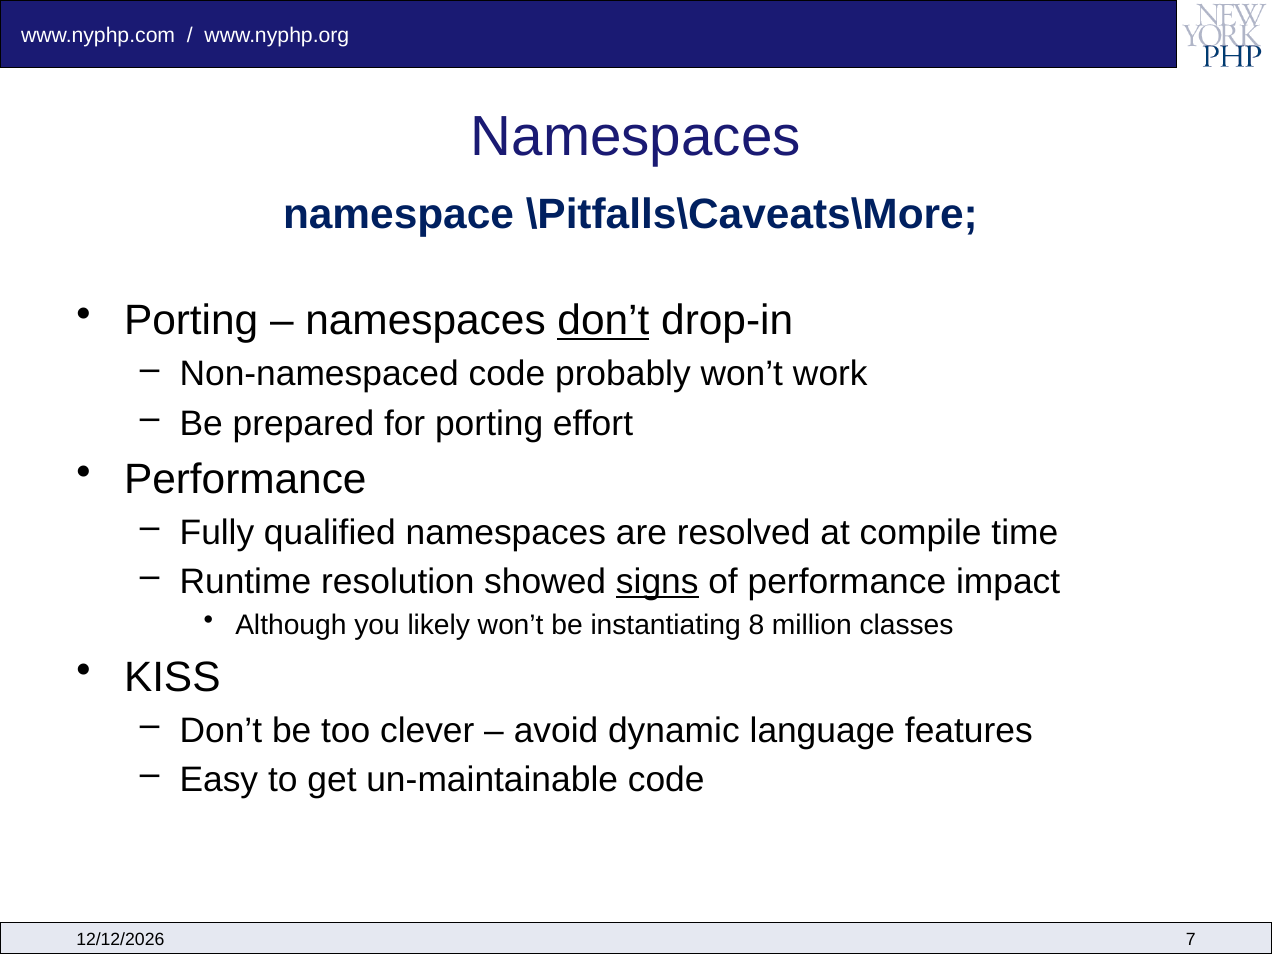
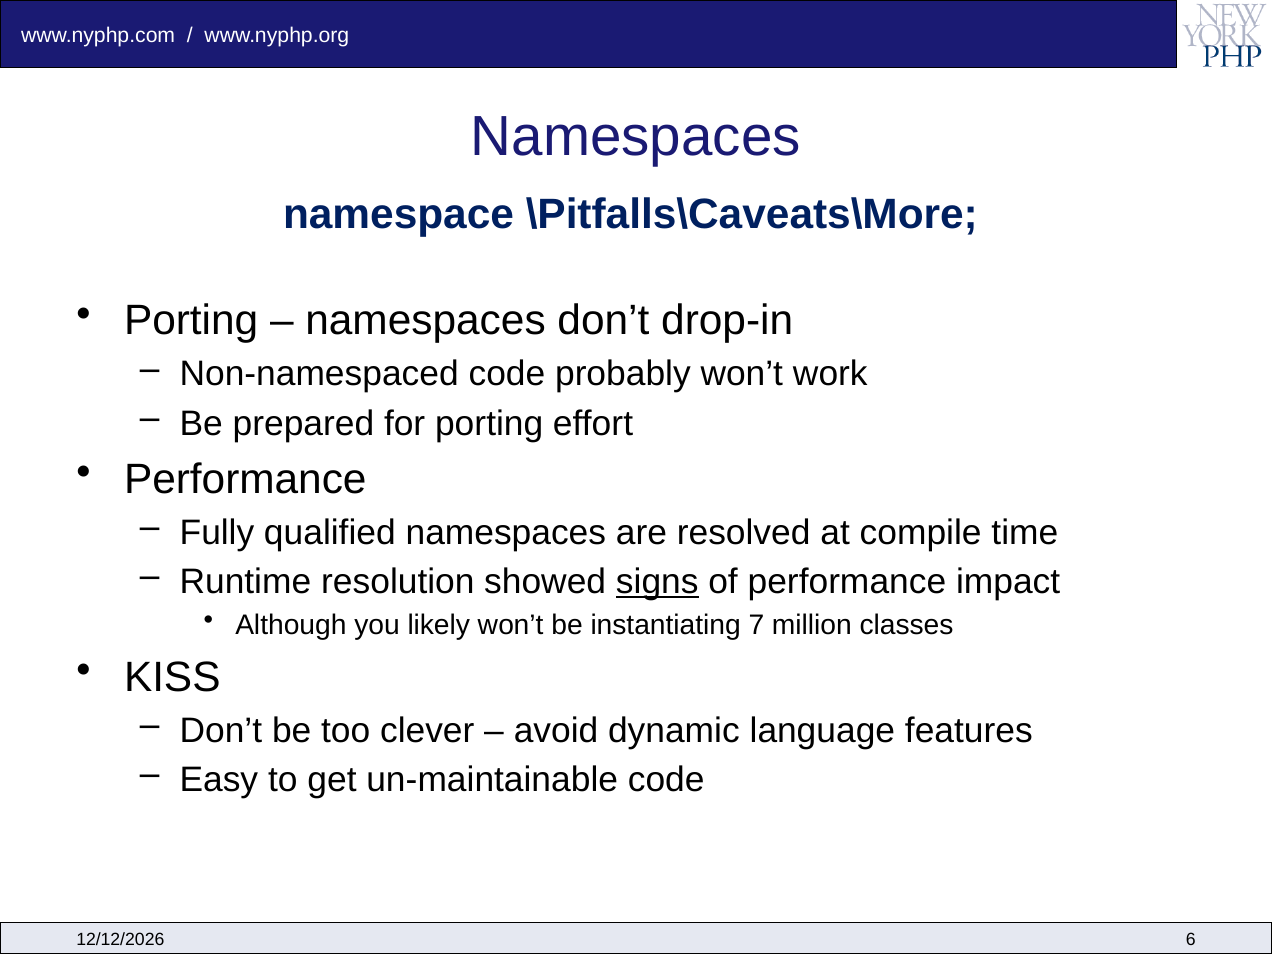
don’t at (603, 321) underline: present -> none
8: 8 -> 7
7: 7 -> 6
